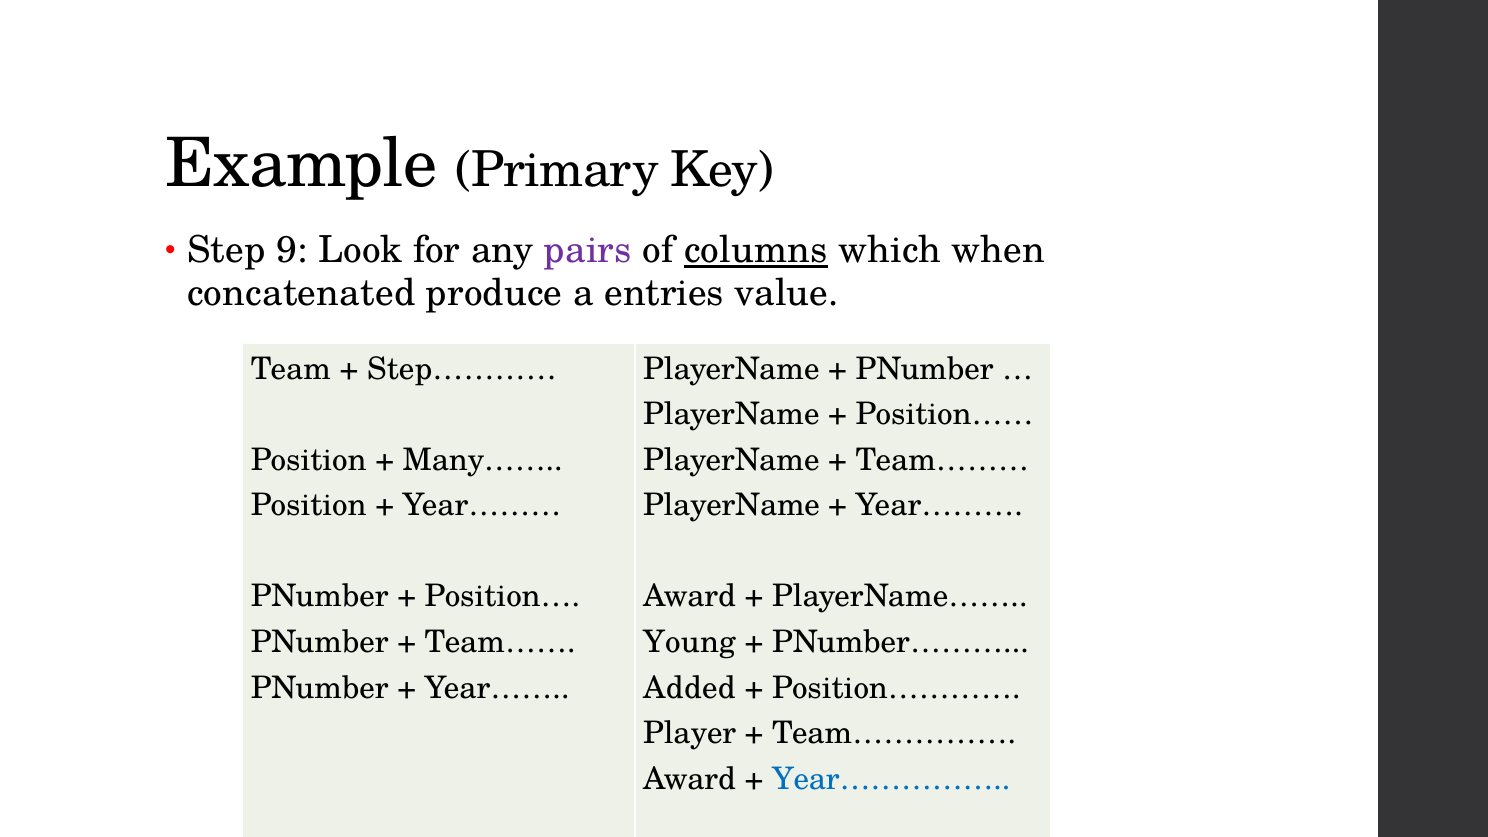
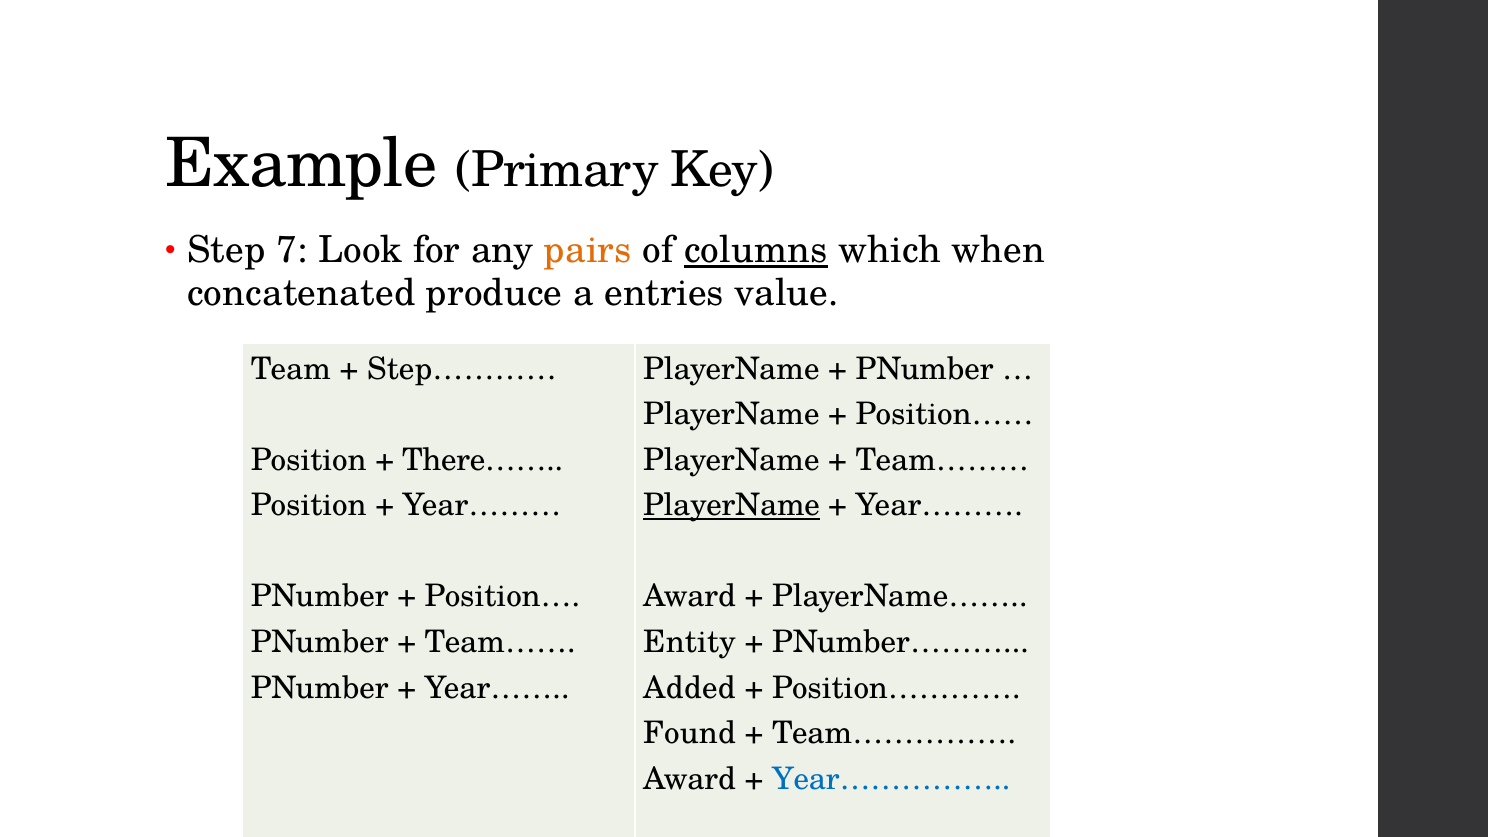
9: 9 -> 7
pairs colour: purple -> orange
Many……: Many…… -> There……
PlayerName at (732, 506) underline: none -> present
Young: Young -> Entity
Player: Player -> Found
